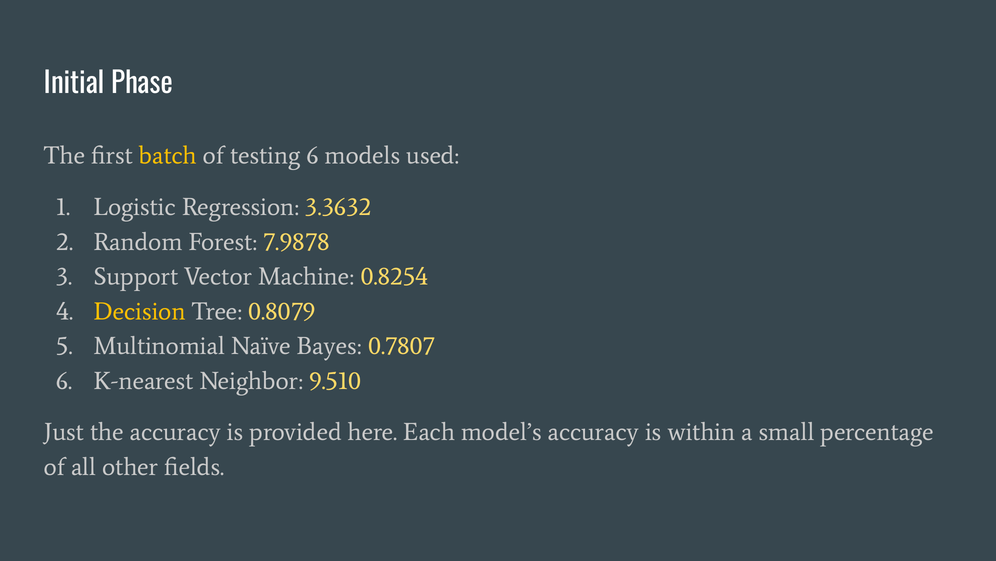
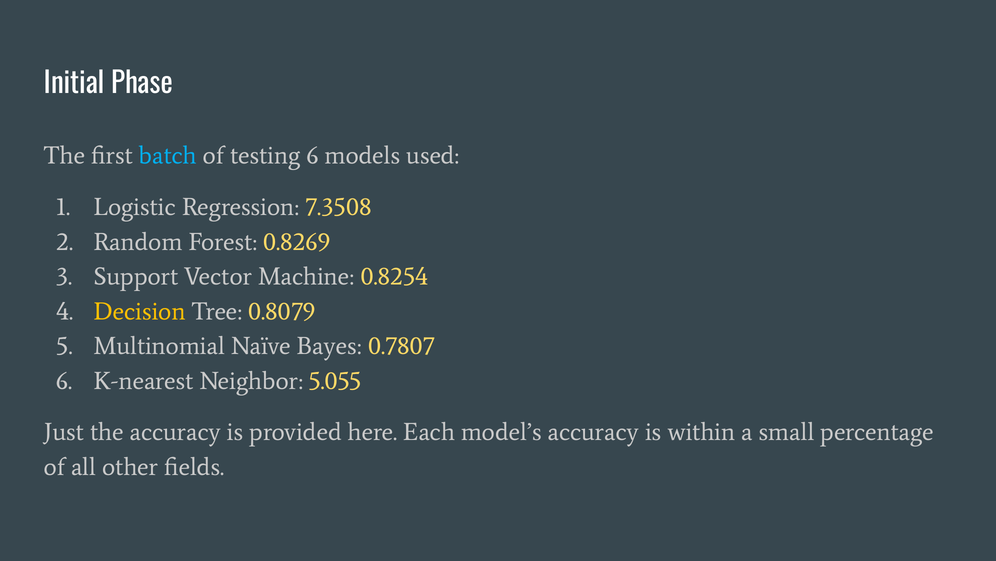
batch colour: yellow -> light blue
3.3632: 3.3632 -> 7.3508
7.9878: 7.9878 -> 0.8269
9.510: 9.510 -> 5.055
